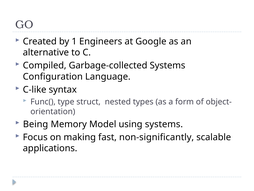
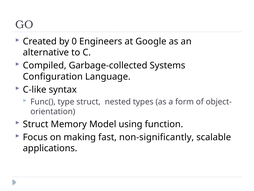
1: 1 -> 0
Being at (36, 124): Being -> Struct
using systems: systems -> function
